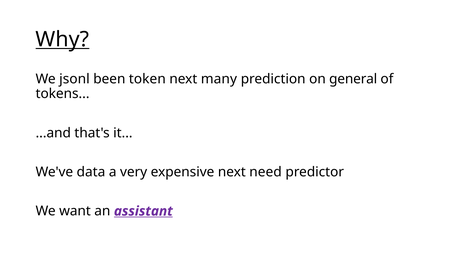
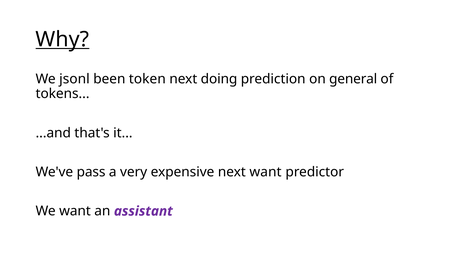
many: many -> doing
data: data -> pass
next need: need -> want
assistant underline: present -> none
